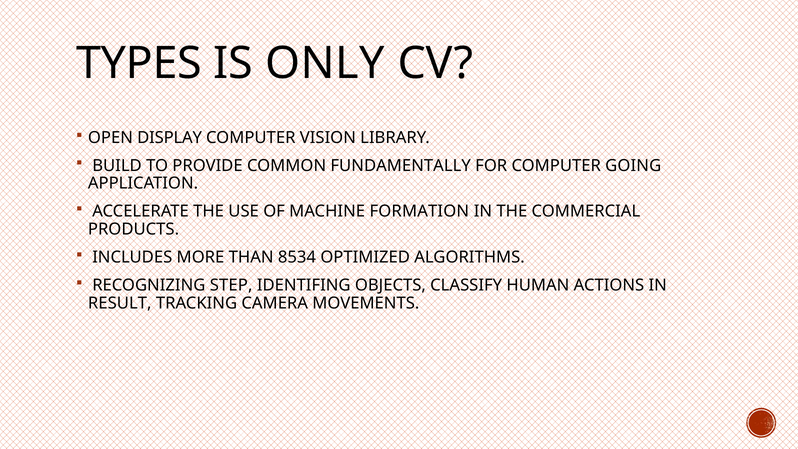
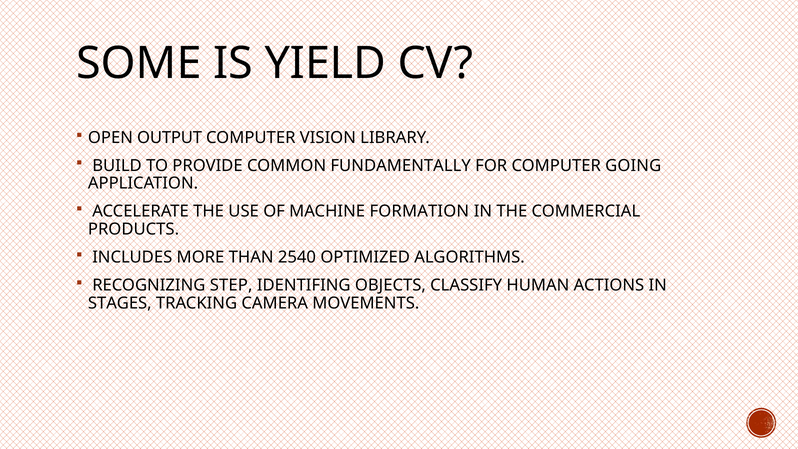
TYPES: TYPES -> SOME
ONLY: ONLY -> YIELD
DISPLAY: DISPLAY -> OUTPUT
8534: 8534 -> 2540
RESULT: RESULT -> STAGES
